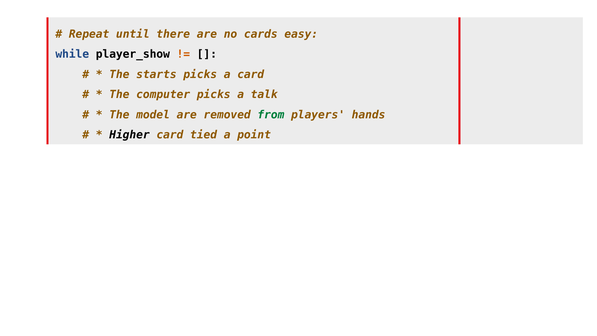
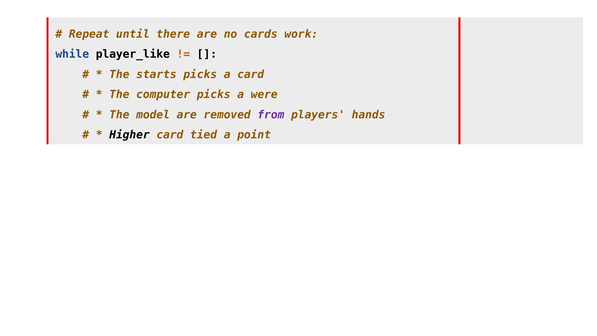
easy: easy -> work
player_show: player_show -> player_like
talk: talk -> were
from colour: green -> purple
